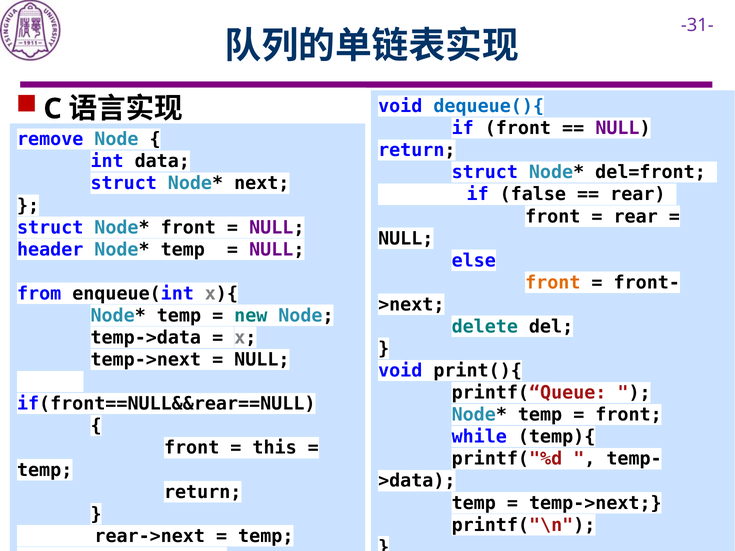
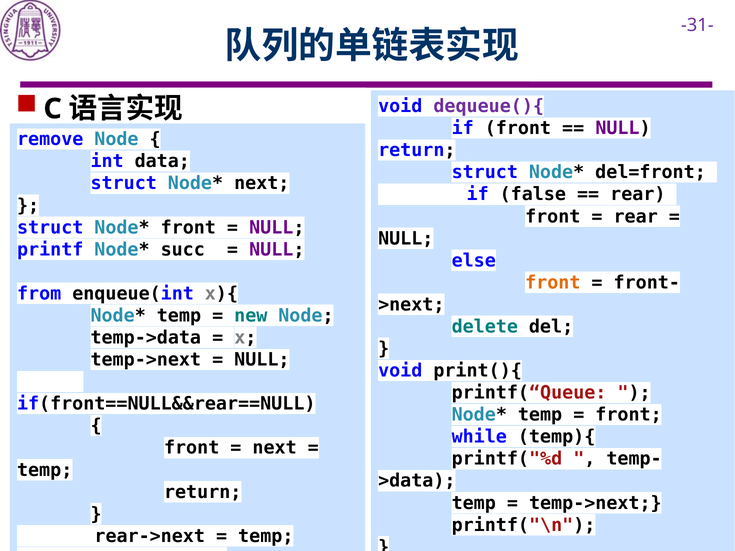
dequeue(){ colour: blue -> purple
header: header -> printf
temp at (183, 250): temp -> succ
this at (275, 448): this -> next
